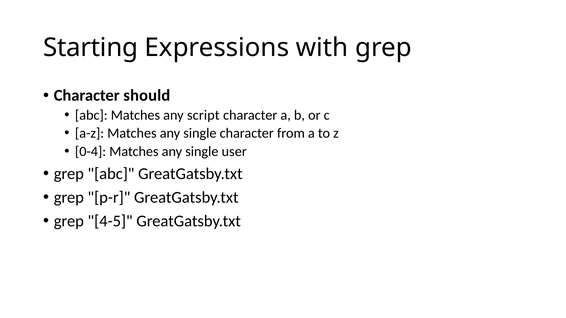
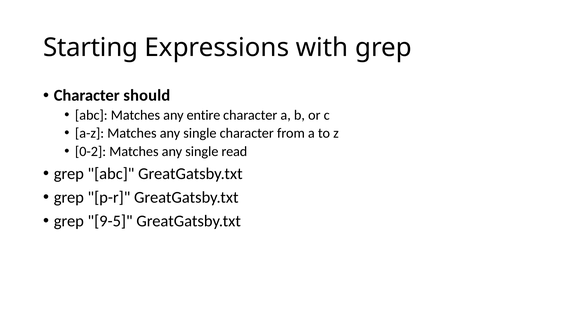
script: script -> entire
0-4: 0-4 -> 0-2
user: user -> read
4-5: 4-5 -> 9-5
